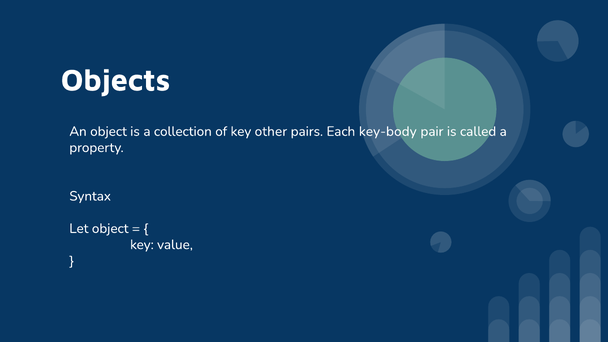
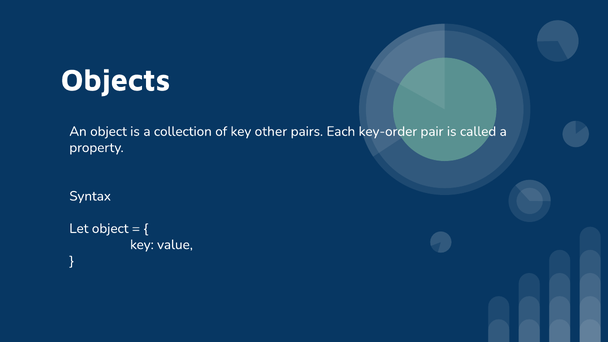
key-body: key-body -> key-order
